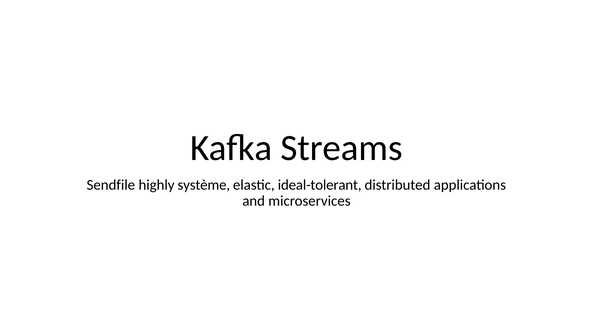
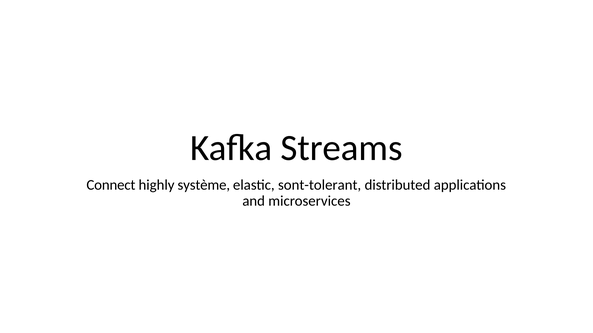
Sendfile: Sendfile -> Connect
ideal-tolerant: ideal-tolerant -> sont-tolerant
